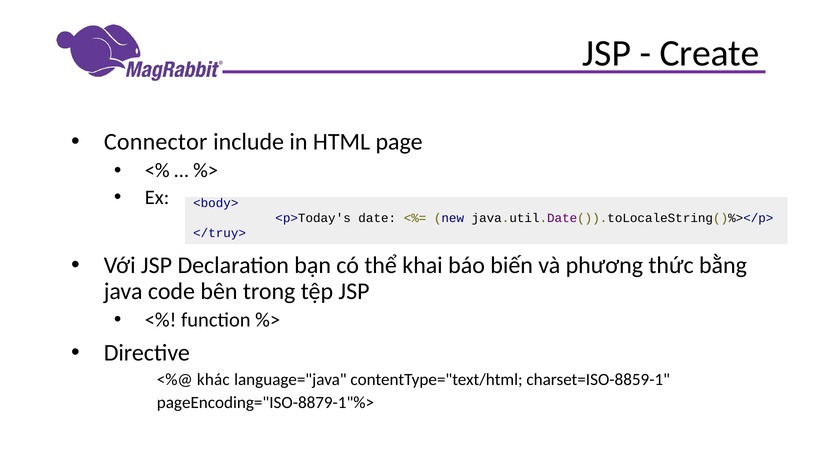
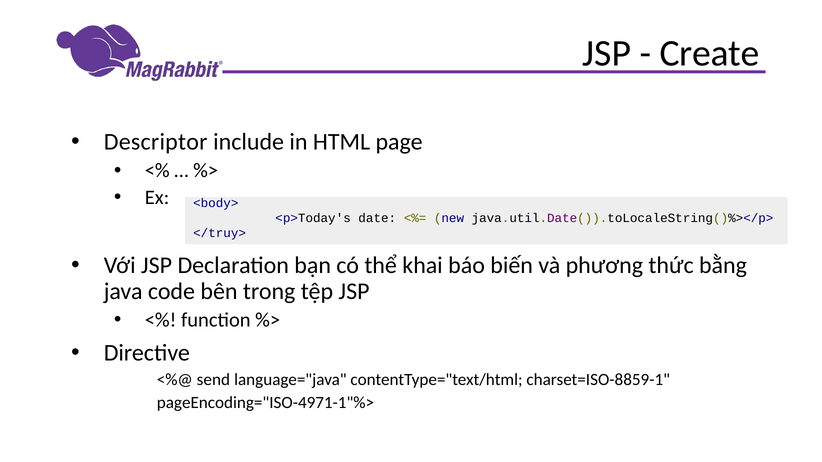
Connector: Connector -> Descriptor
khác: khác -> send
pageEncoding="ISO-8879-1"%>: pageEncoding="ISO-8879-1"%> -> pageEncoding="ISO-4971-1"%>
